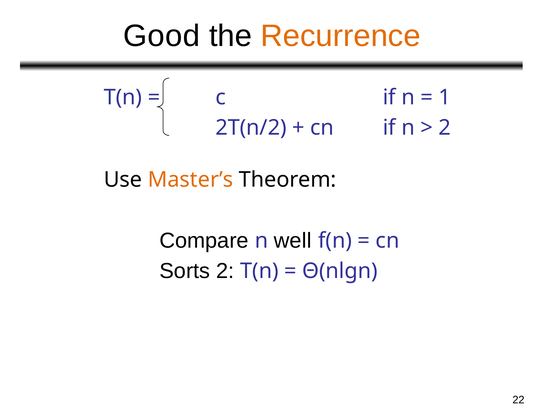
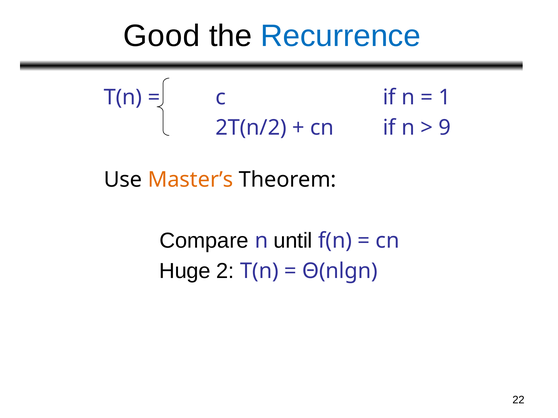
Recurrence colour: orange -> blue
2 at (445, 128): 2 -> 9
well: well -> until
Sorts: Sorts -> Huge
